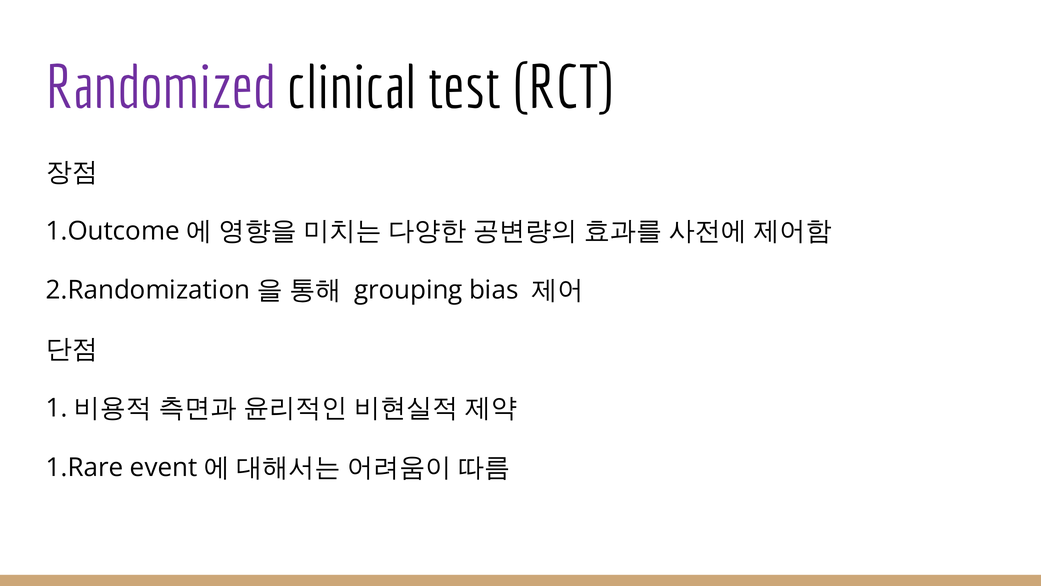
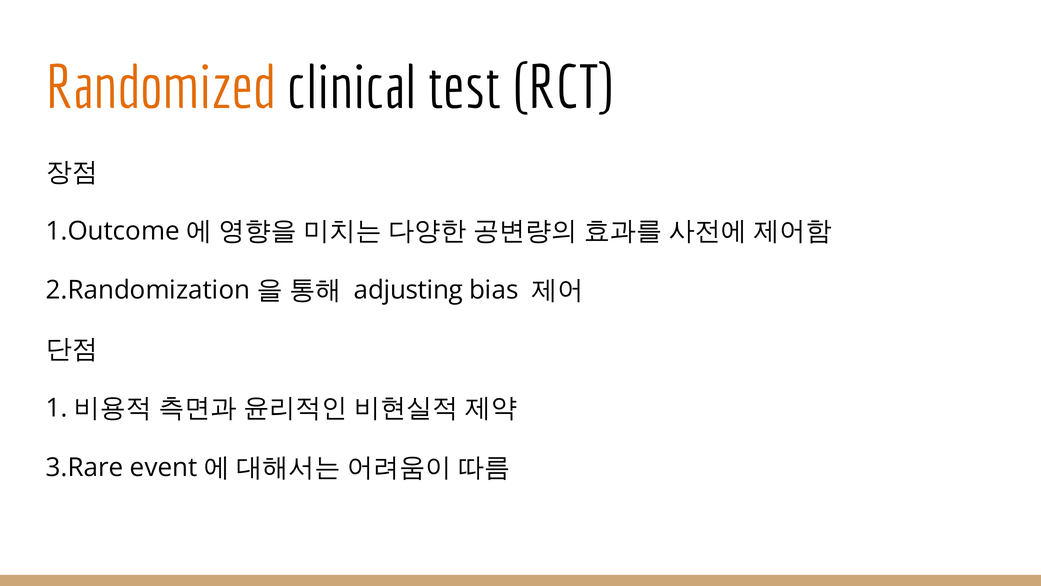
Randomized colour: purple -> orange
grouping: grouping -> adjusting
1.Rare: 1.Rare -> 3.Rare
